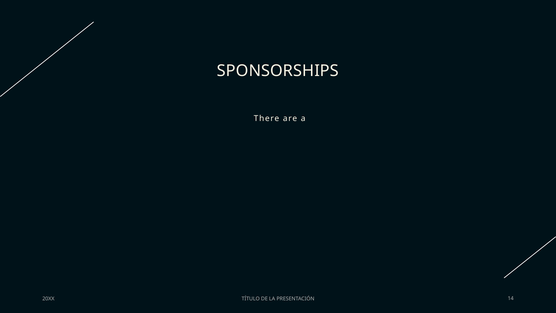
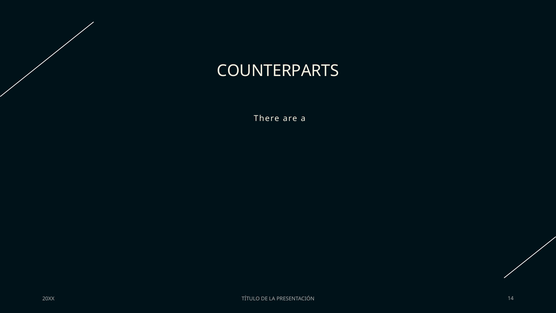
SPONSORSHIPS: SPONSORSHIPS -> COUNTERPARTS
